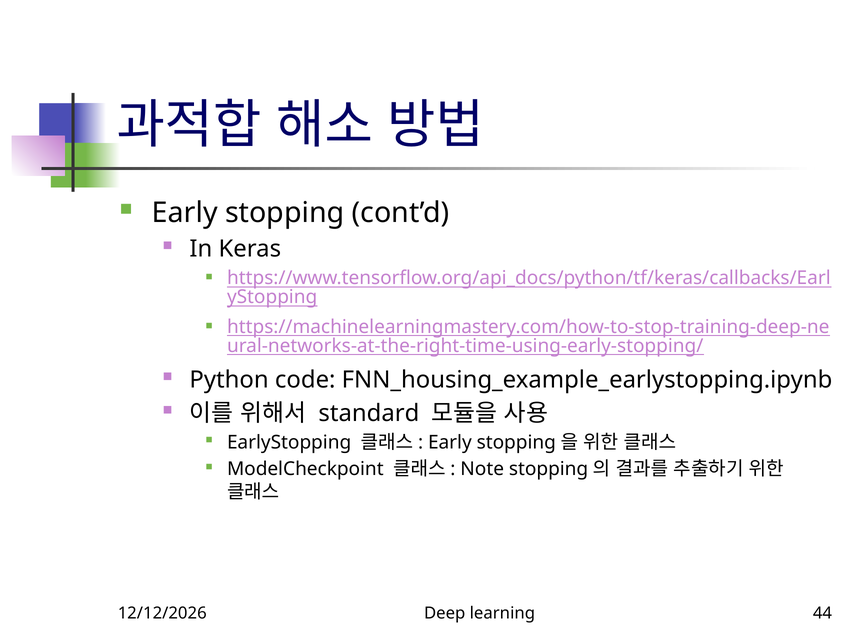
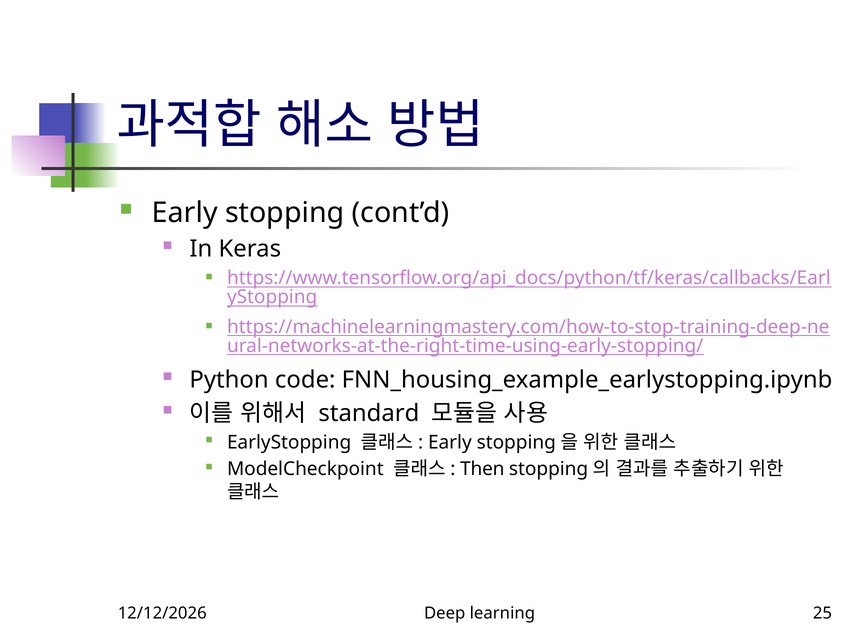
Note: Note -> Then
44: 44 -> 25
